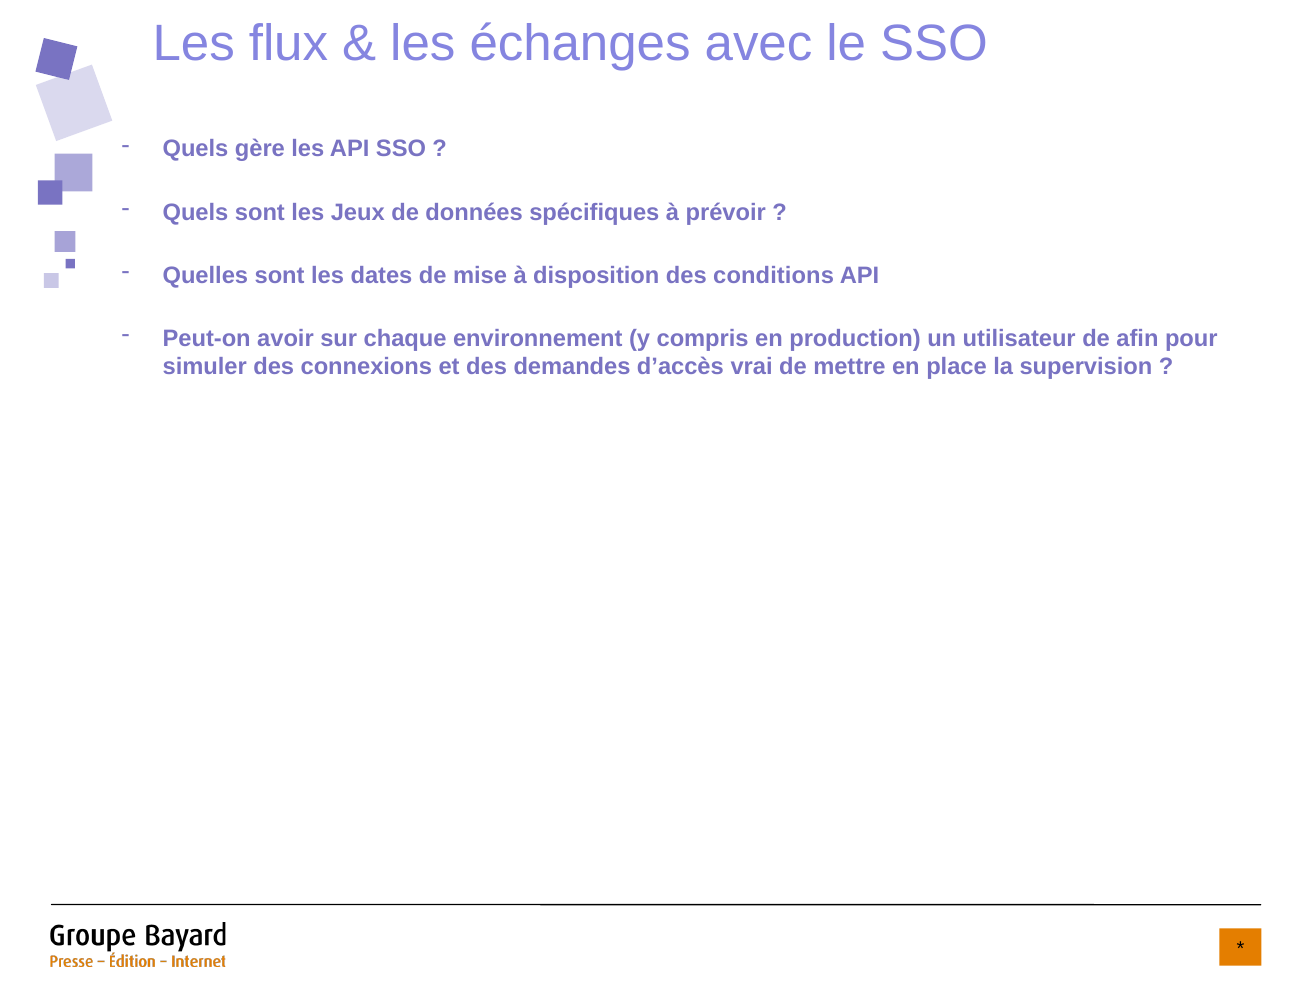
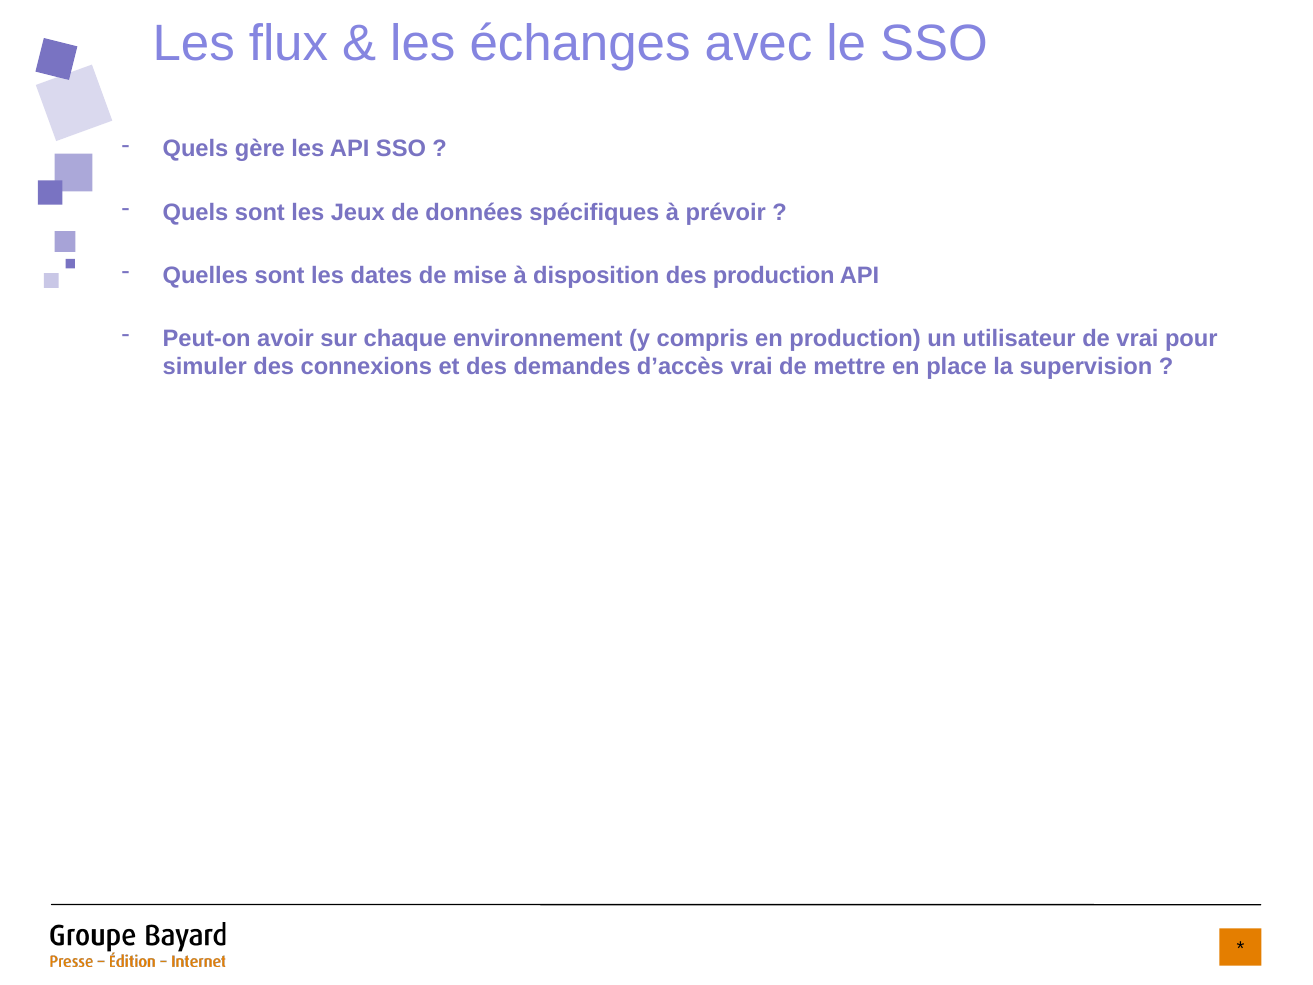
des conditions: conditions -> production
de afin: afin -> vrai
